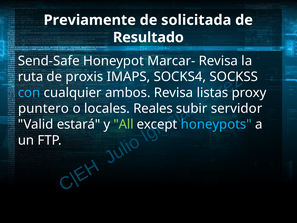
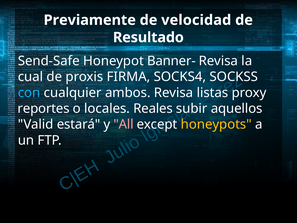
solicitada: solicitada -> velocidad
Marcar-: Marcar- -> Banner-
ruta: ruta -> cual
IMAPS: IMAPS -> FIRMA
puntero: puntero -> reportes
servidor: servidor -> aquellos
All colour: light green -> pink
honeypots colour: light blue -> yellow
